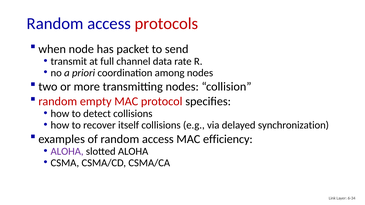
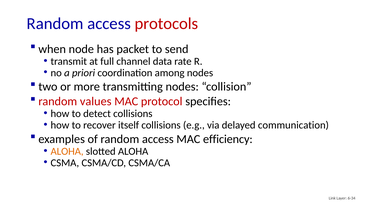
empty: empty -> values
synchronization: synchronization -> communication
ALOHA at (67, 152) colour: purple -> orange
